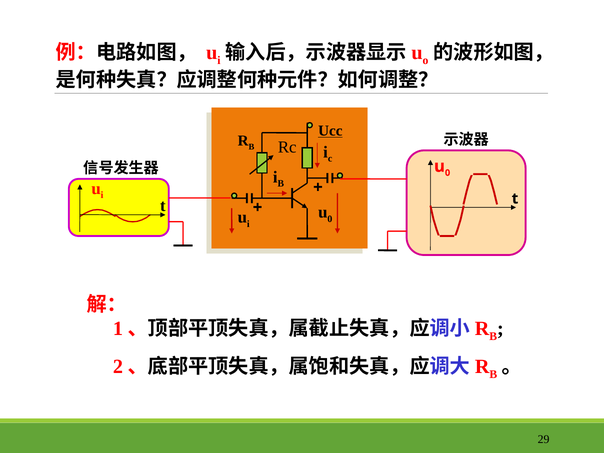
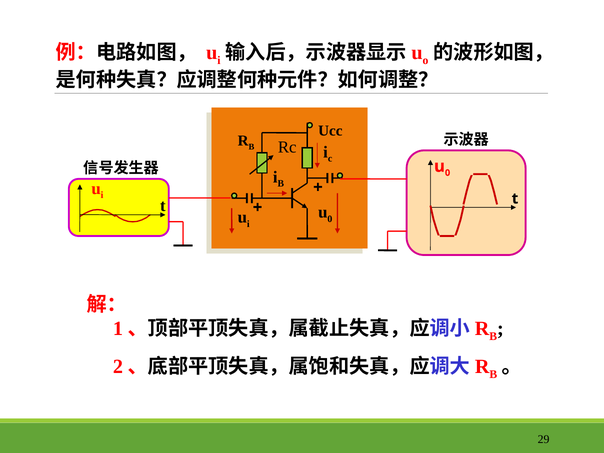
Ucc underline: present -> none
